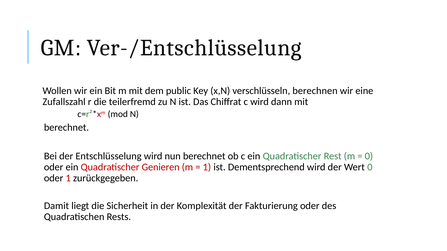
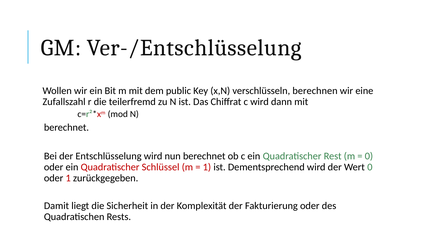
Genieren: Genieren -> Schlüssel
